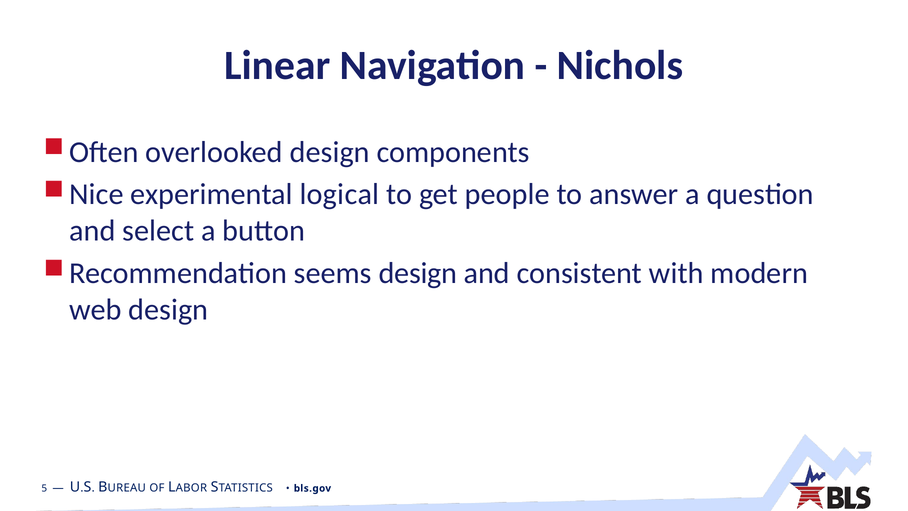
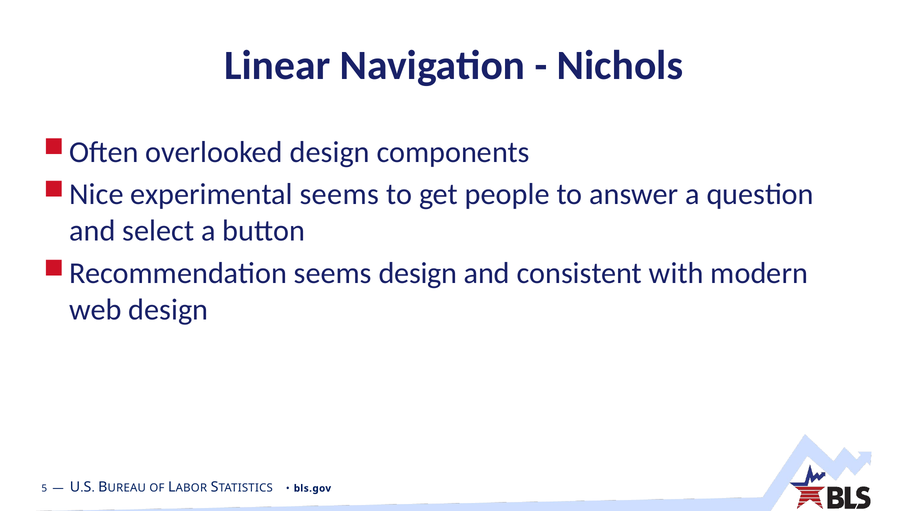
experimental logical: logical -> seems
